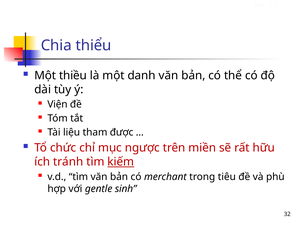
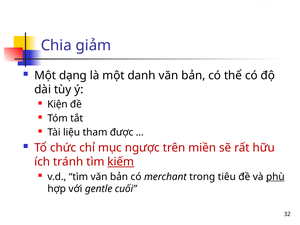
thiểu: thiểu -> giảm
thiều: thiều -> dạng
Viện: Viện -> Kiện
phù underline: none -> present
sinh: sinh -> cuối
